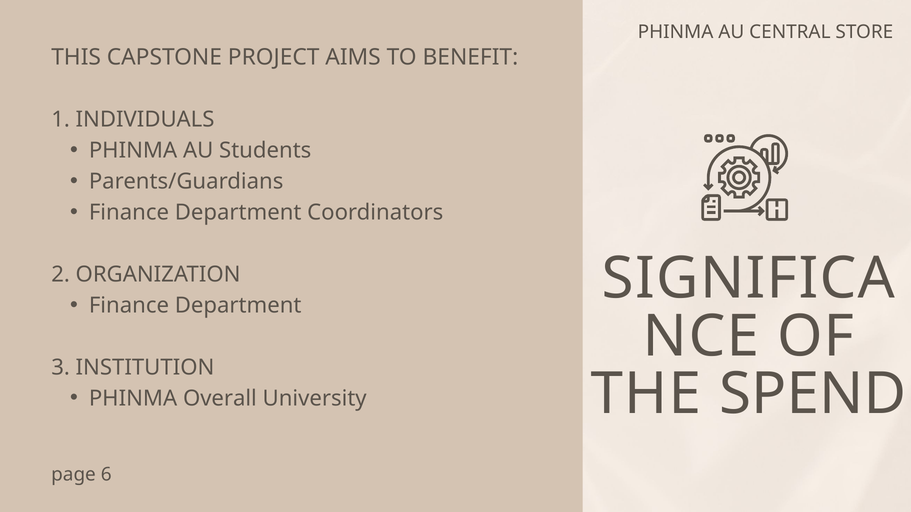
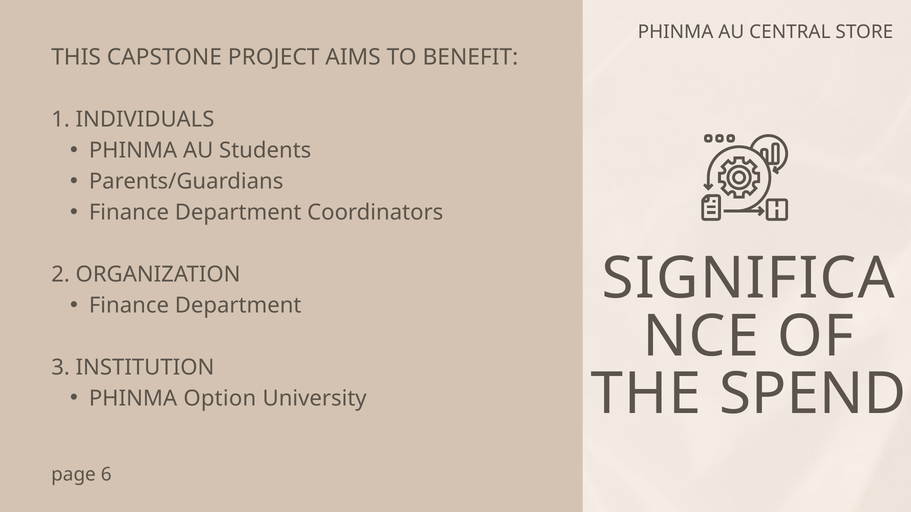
Overall: Overall -> Option
